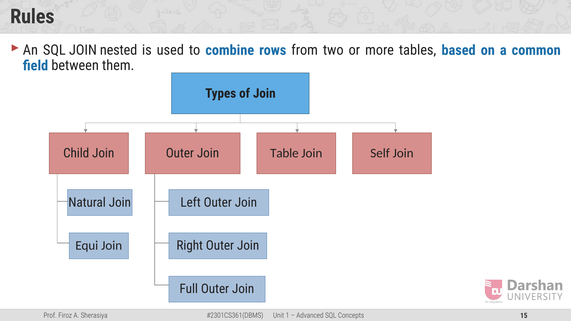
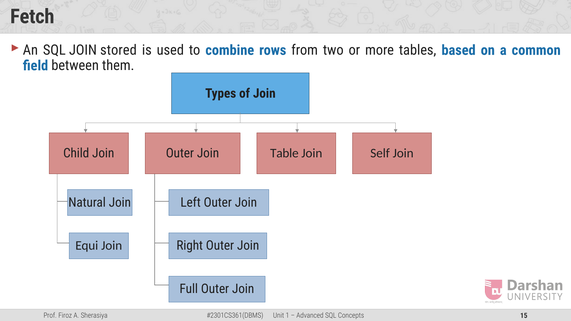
Rules: Rules -> Fetch
nested: nested -> stored
